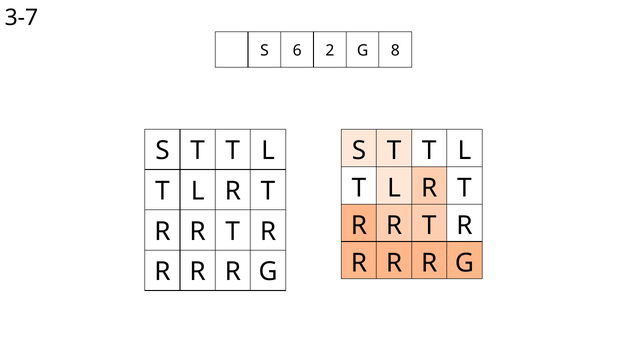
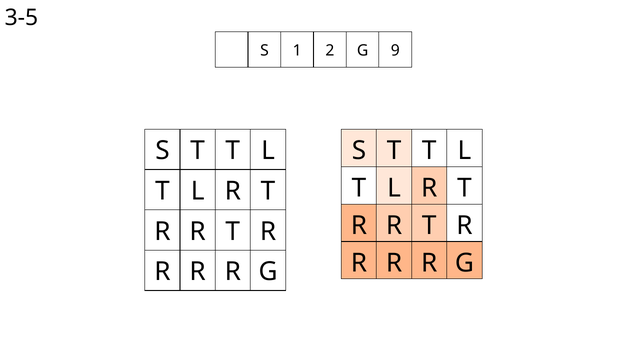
3-7: 3-7 -> 3-5
6: 6 -> 1
8: 8 -> 9
